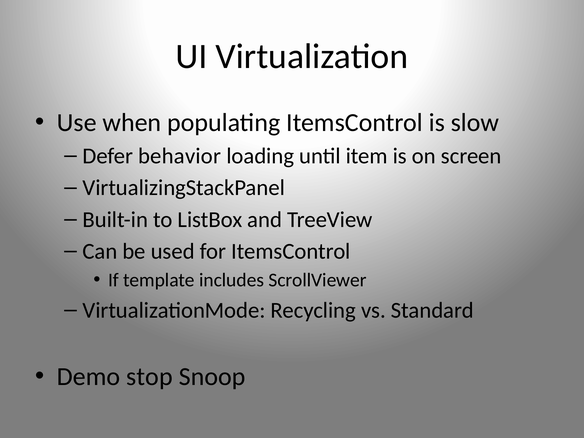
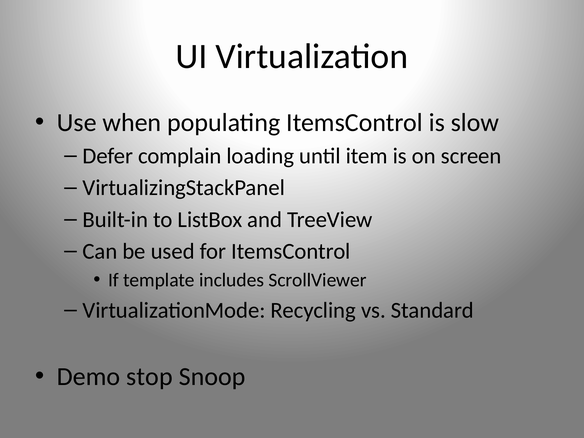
behavior: behavior -> complain
